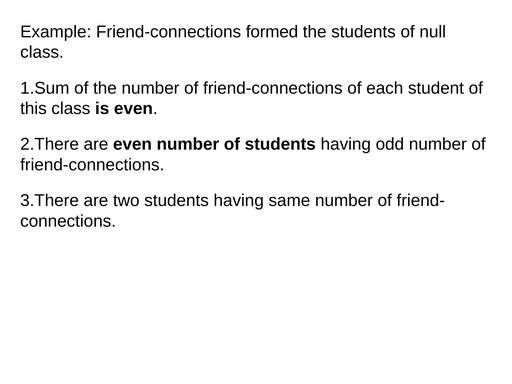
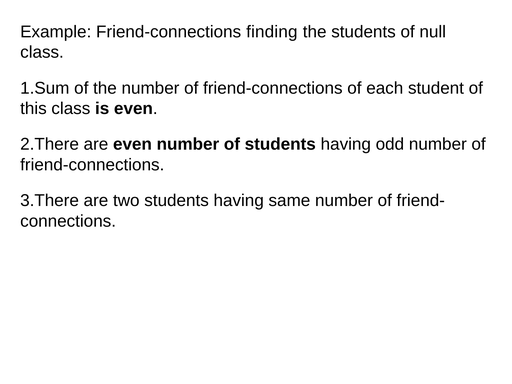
formed: formed -> finding
